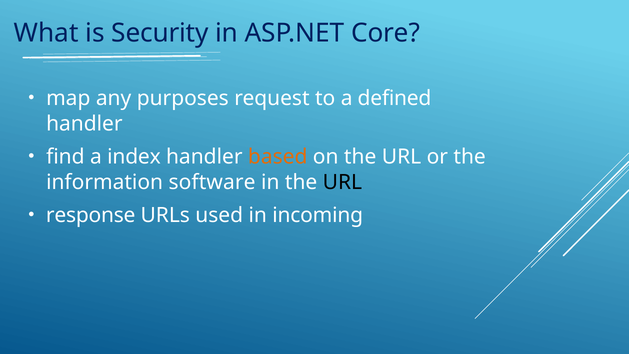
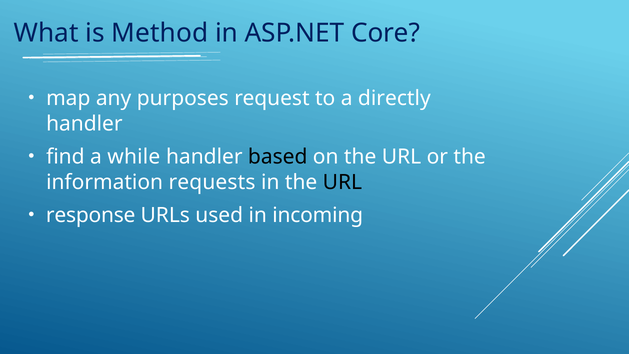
Security: Security -> Method
defined: defined -> directly
index: index -> while
based colour: orange -> black
software: software -> requests
